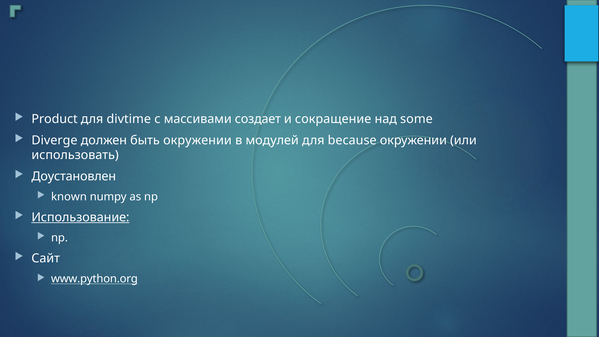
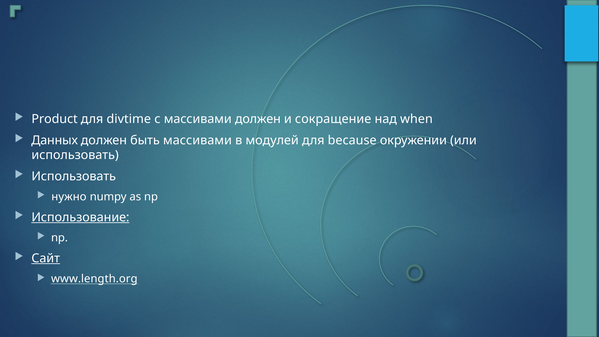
массивами создает: создает -> должен
some: some -> when
Diverge: Diverge -> Данных
быть окружении: окружении -> массивами
Доустановлен at (74, 176): Доустановлен -> Использовать
known: known -> нужно
Сайт underline: none -> present
www.python.org: www.python.org -> www.length.org
